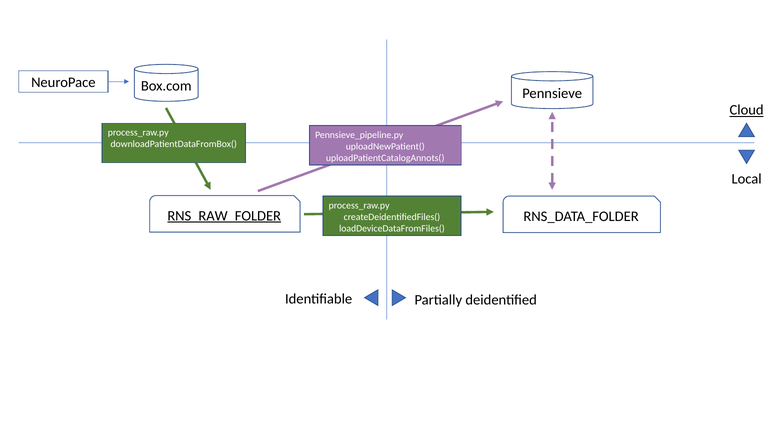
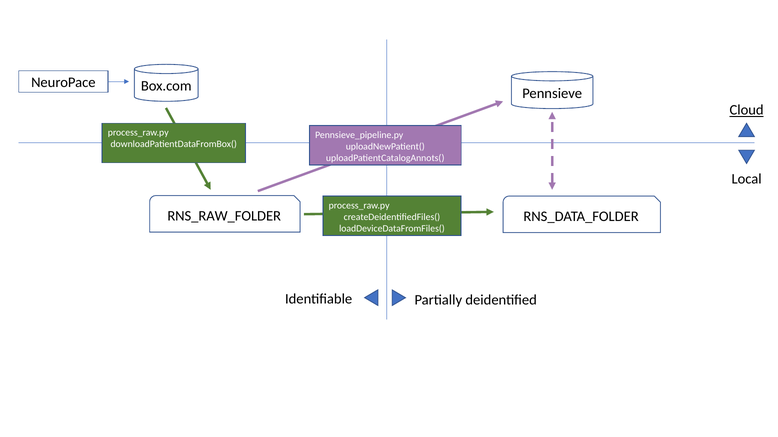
RNS_RAW_FOLDER underline: present -> none
